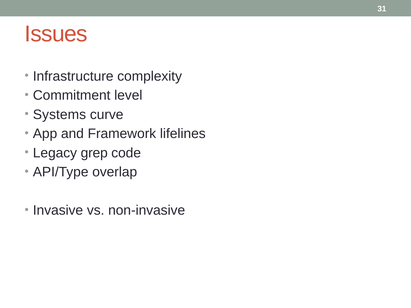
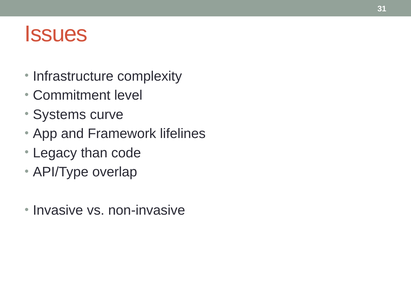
grep: grep -> than
